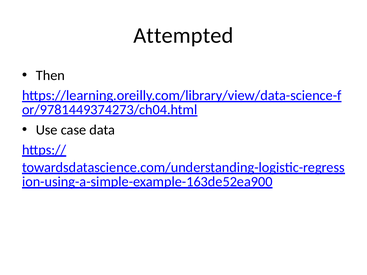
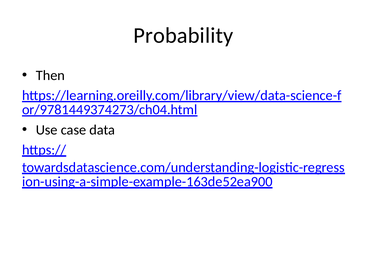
Attempted: Attempted -> Probability
